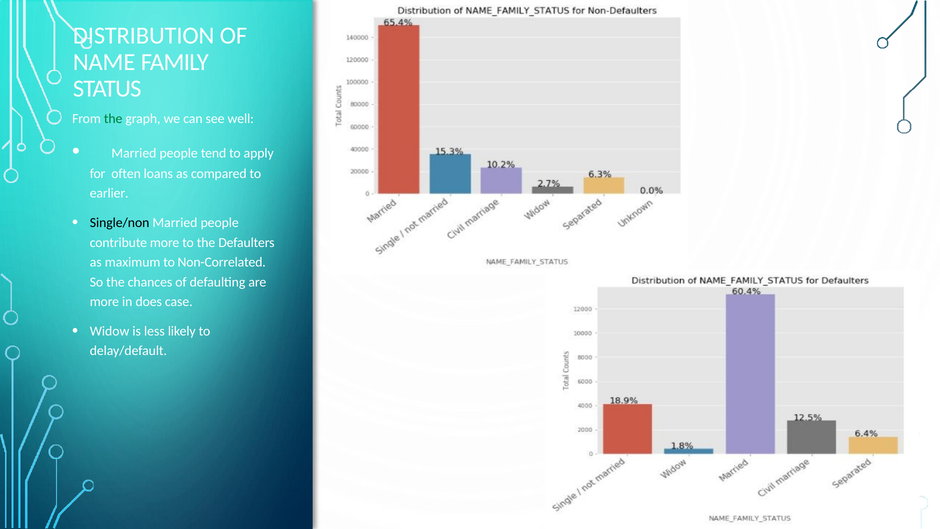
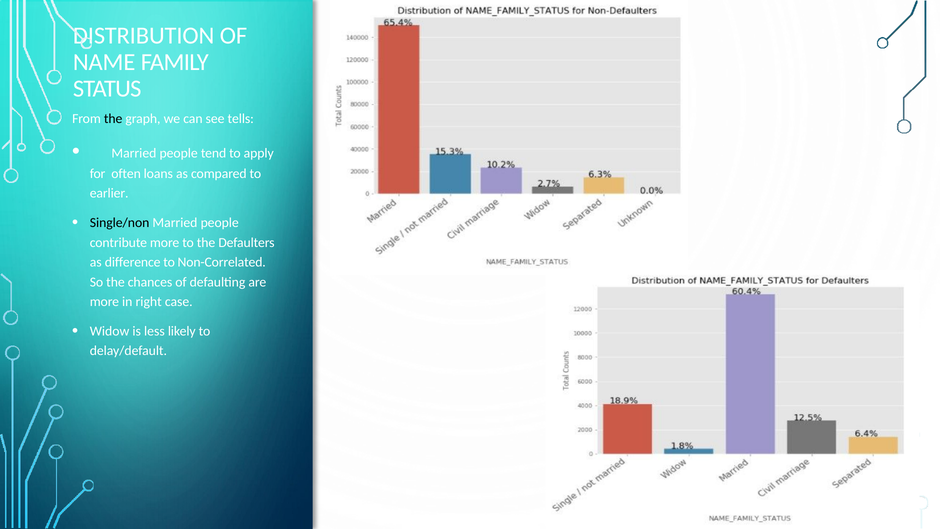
the at (113, 119) colour: green -> black
well: well -> tells
maximum: maximum -> difference
does: does -> right
